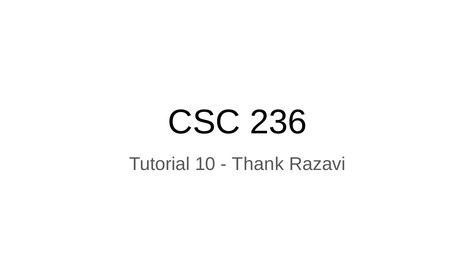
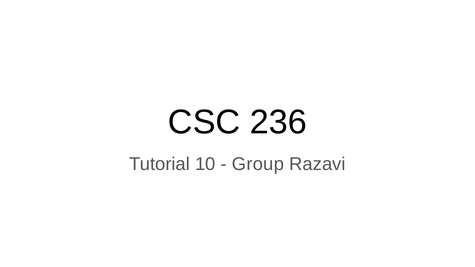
Thank: Thank -> Group
